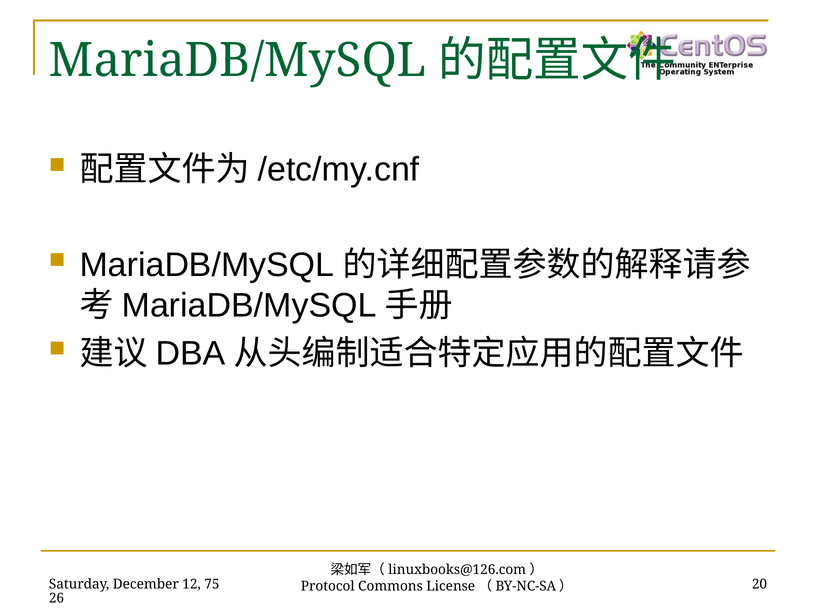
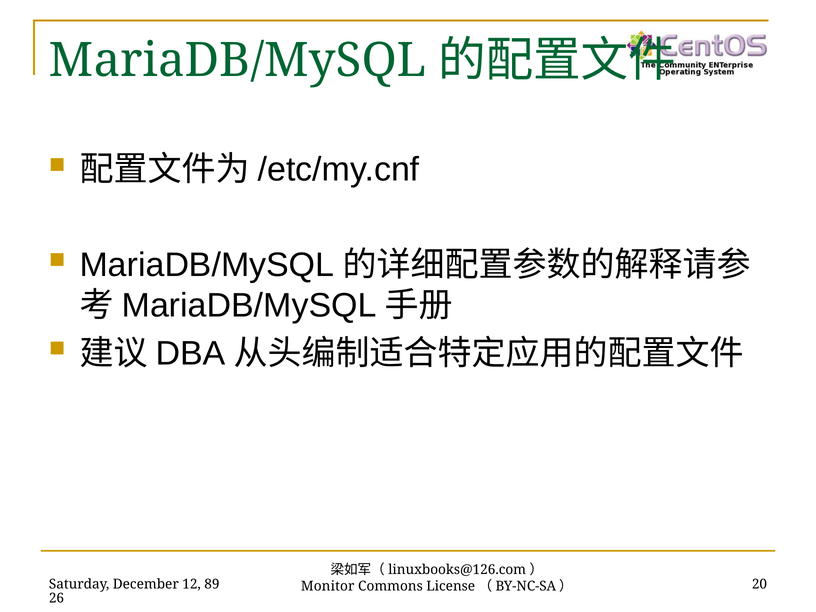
75: 75 -> 89
Protocol: Protocol -> Monitor
